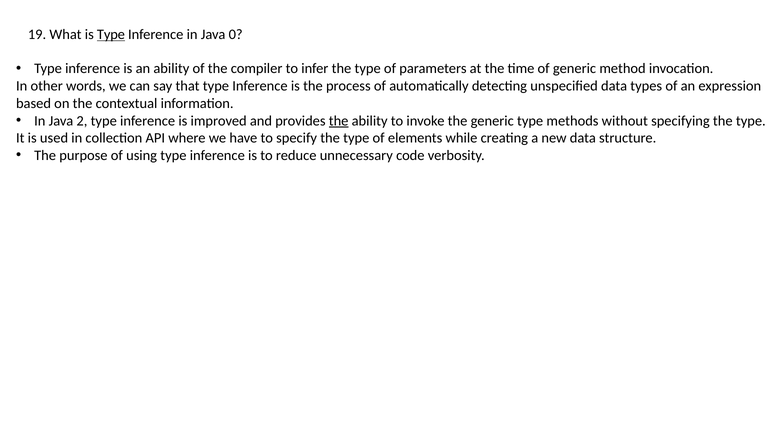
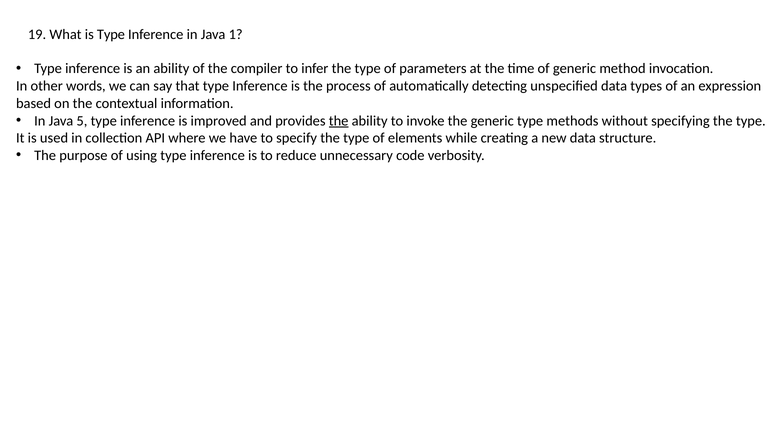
Type at (111, 35) underline: present -> none
0: 0 -> 1
2: 2 -> 5
